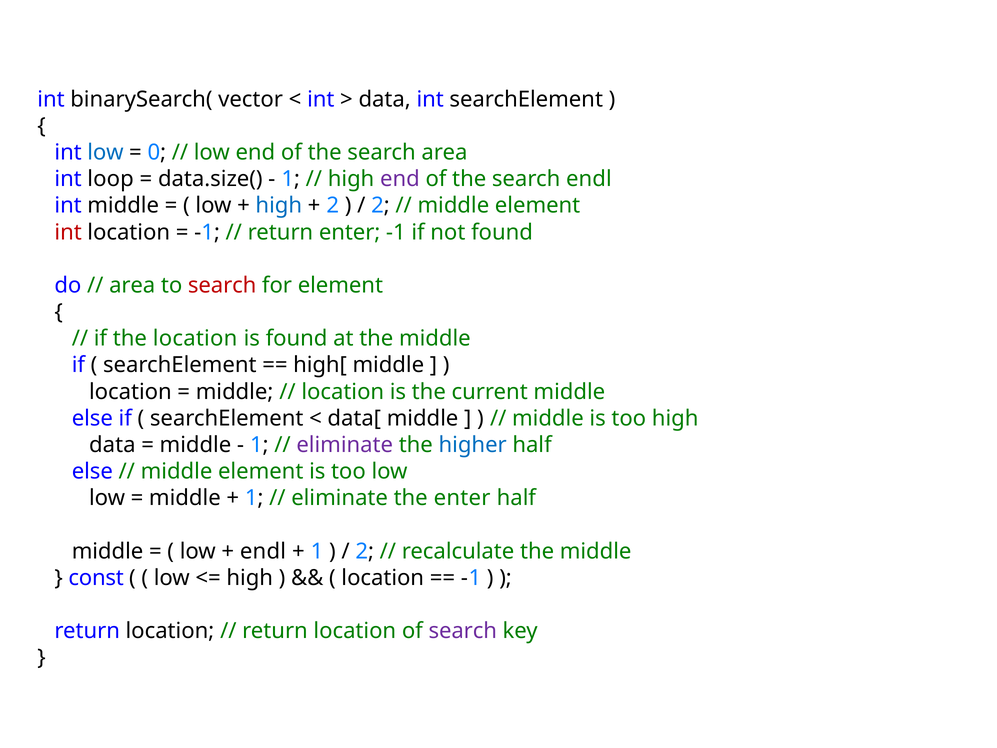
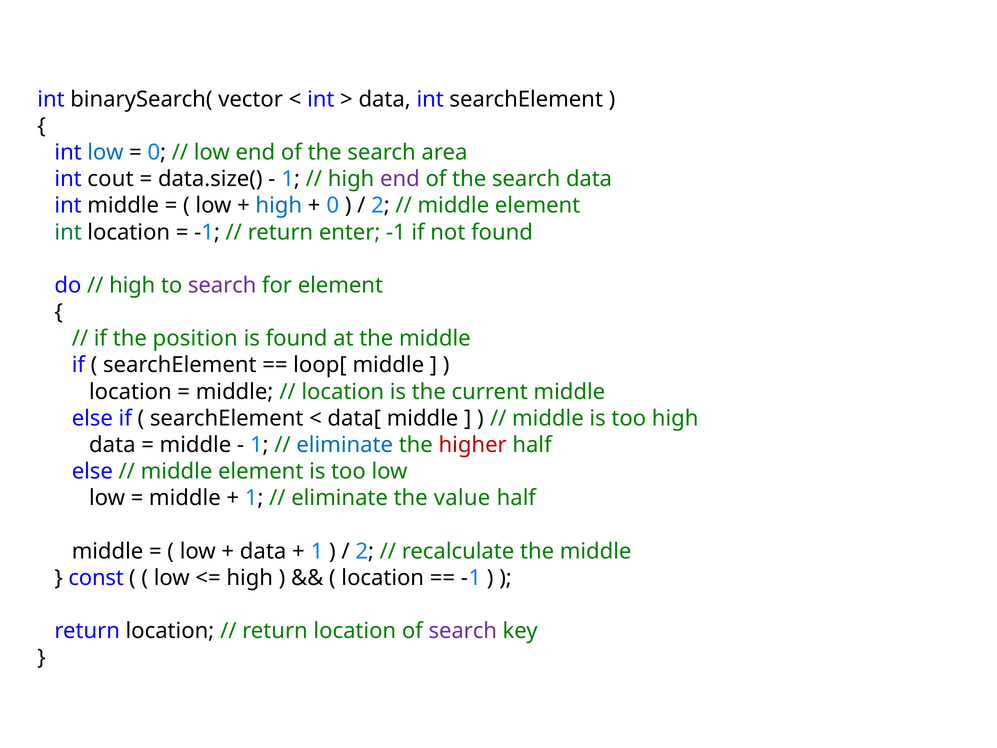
loop: loop -> cout
search endl: endl -> data
2 at (333, 206): 2 -> 0
int at (68, 232) colour: red -> green
area at (132, 285): area -> high
search at (222, 285) colour: red -> purple
the location: location -> position
high[: high[ -> loop[
eliminate at (345, 445) colour: purple -> blue
higher colour: blue -> red
the enter: enter -> value
endl at (263, 551): endl -> data
